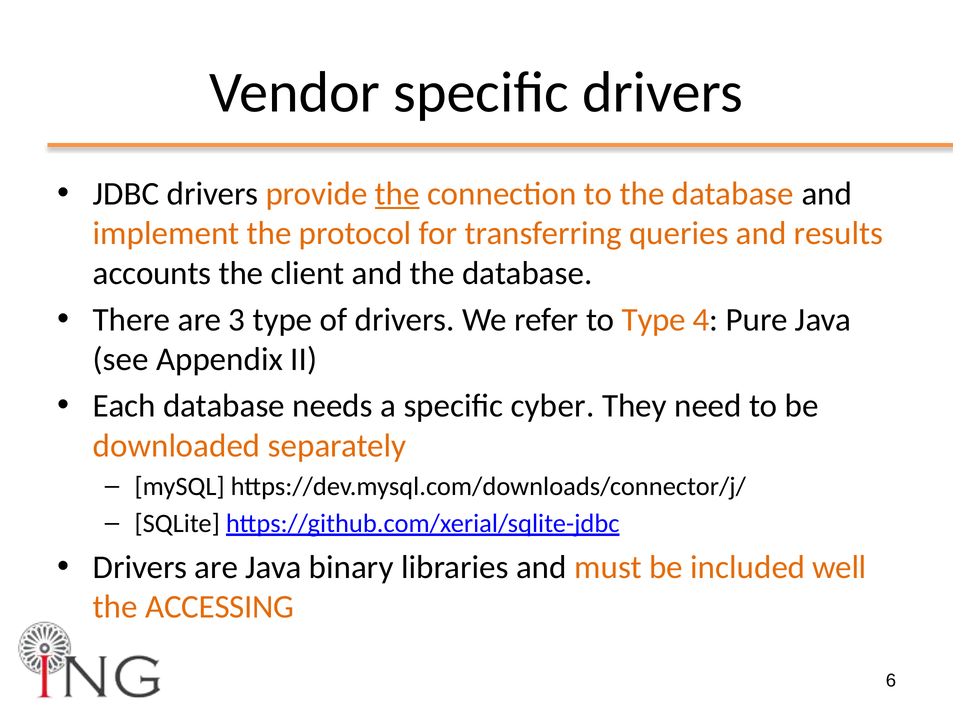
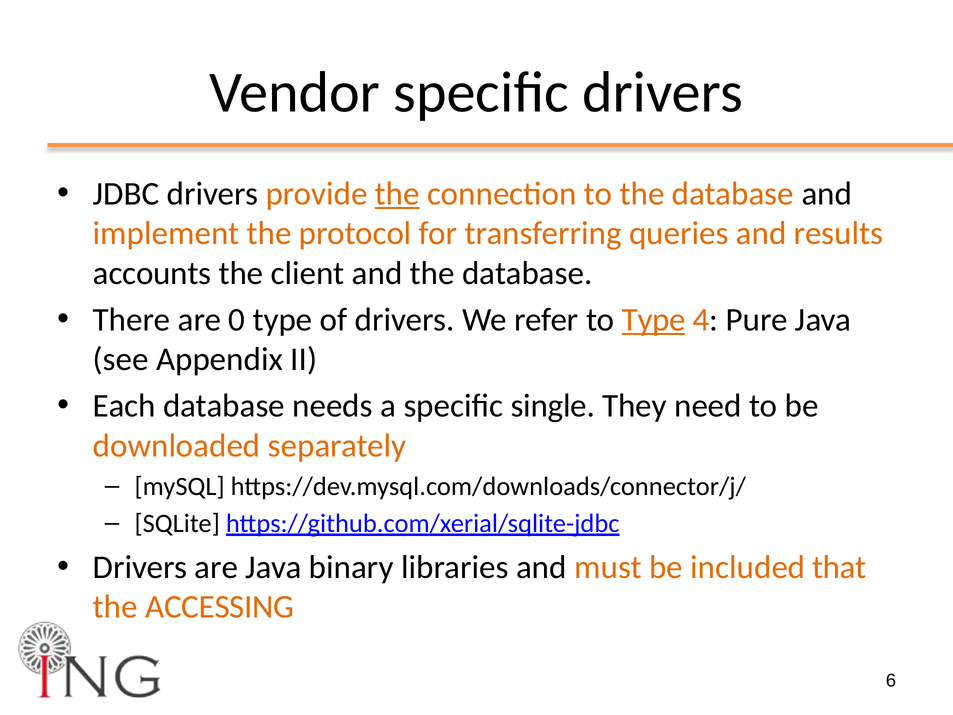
3: 3 -> 0
Type at (654, 320) underline: none -> present
cyber: cyber -> single
well: well -> that
